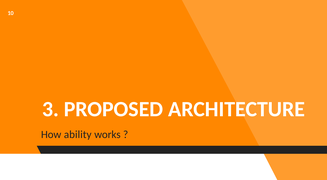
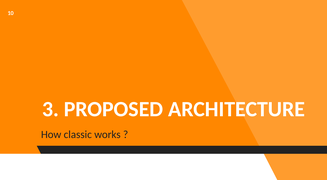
ability: ability -> classic
